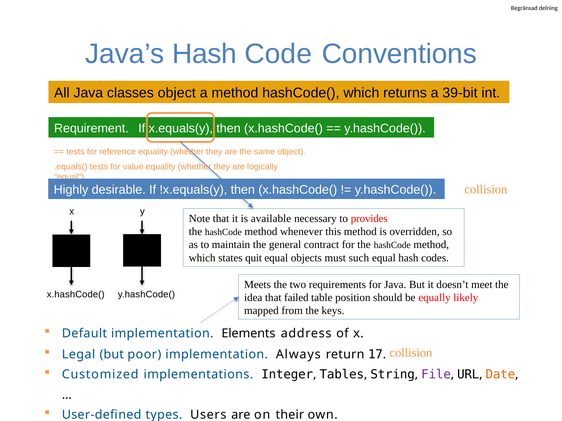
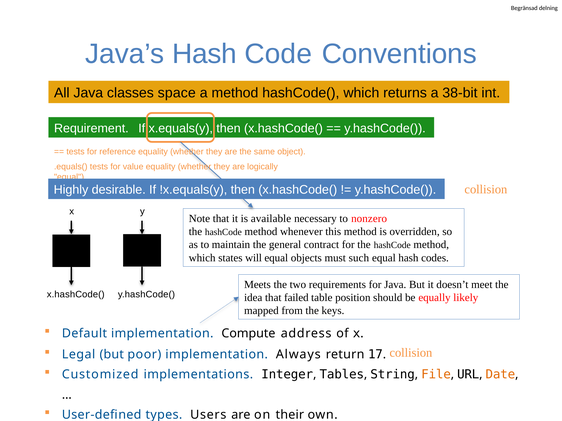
classes object: object -> space
39-bit: 39-bit -> 38-bit
provides: provides -> nonzero
quit: quit -> will
Elements: Elements -> Compute
File colour: purple -> orange
